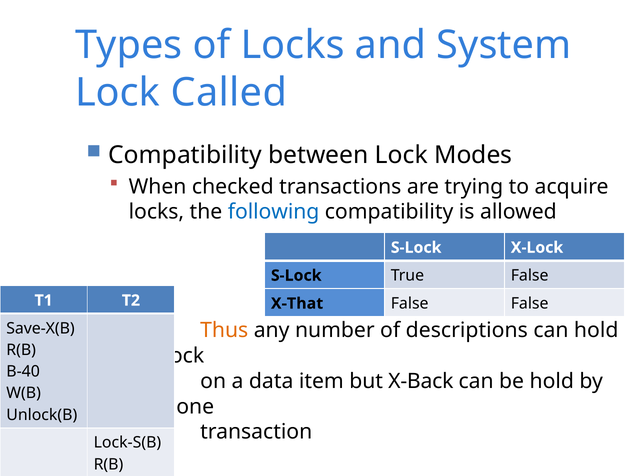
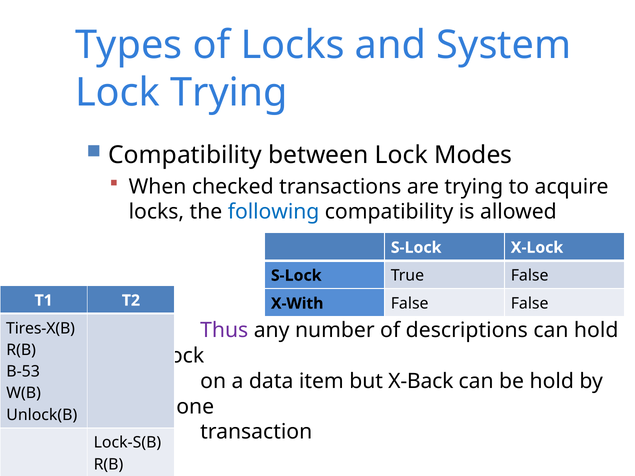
Lock Called: Called -> Trying
X-That: X-That -> X-With
Thus colour: orange -> purple
Save-X(B: Save-X(B -> Tires-X(B
B-40: B-40 -> B-53
